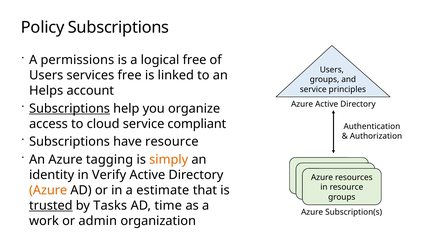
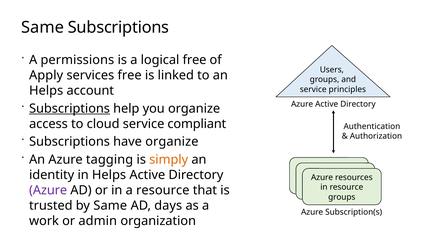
Policy at (43, 27): Policy -> Same
Users at (46, 75): Users -> Apply
have resource: resource -> organize
in Verify: Verify -> Helps
Azure at (48, 190) colour: orange -> purple
a estimate: estimate -> resource
trusted underline: present -> none
by Tasks: Tasks -> Same
time: time -> days
